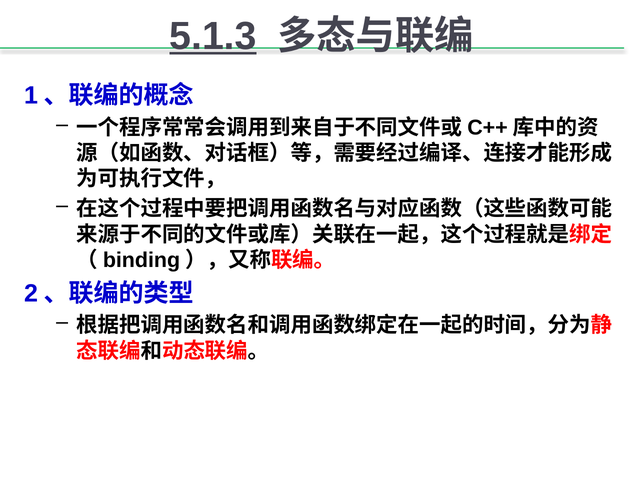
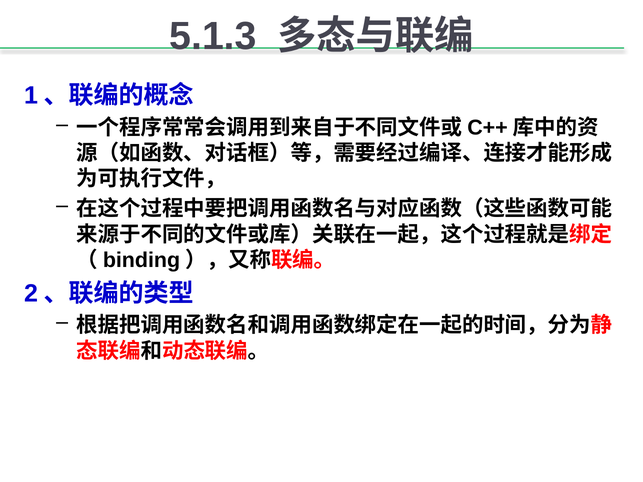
5.1.3 underline: present -> none
